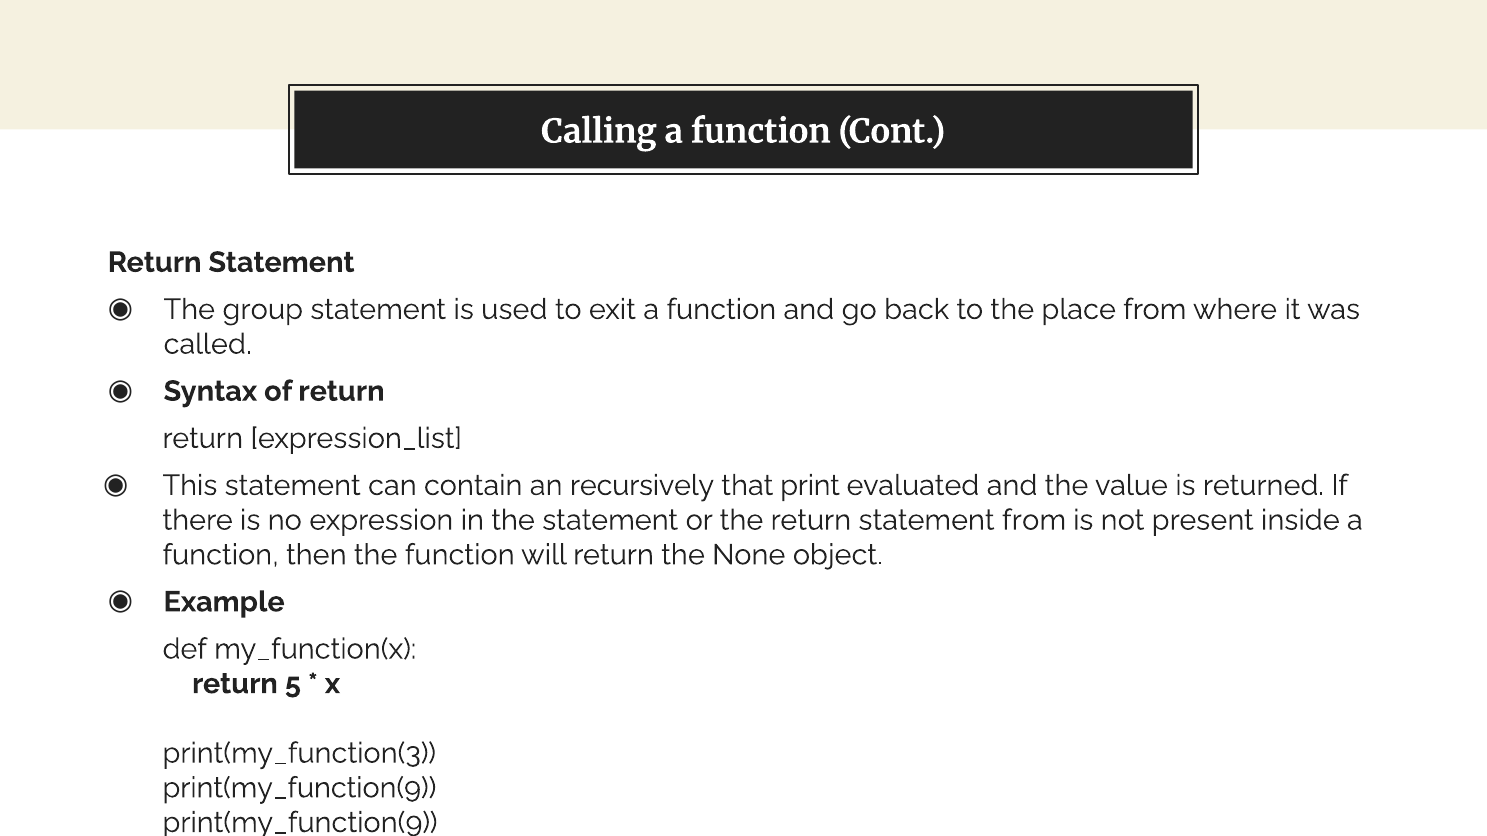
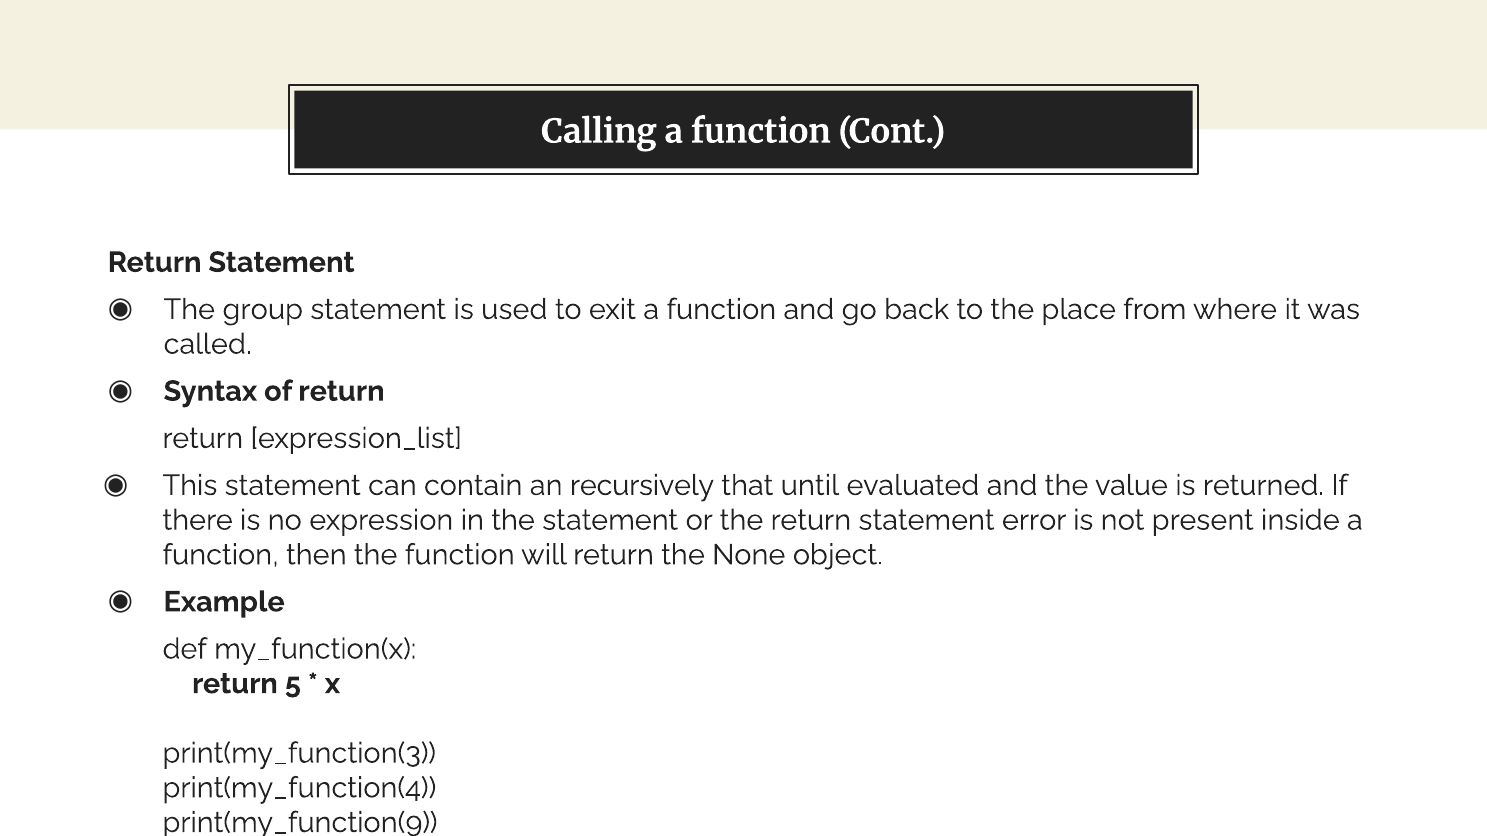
print: print -> until
statement from: from -> error
print(my_function(9 at (299, 788): print(my_function(9 -> print(my_function(4
